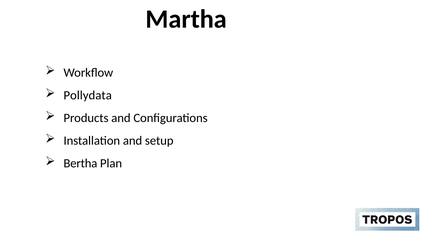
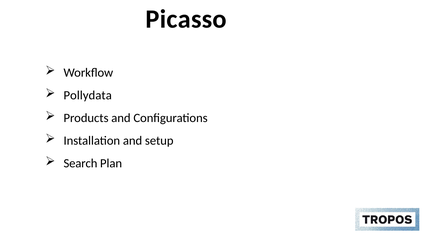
Martha: Martha -> Picasso
Bertha: Bertha -> Search
